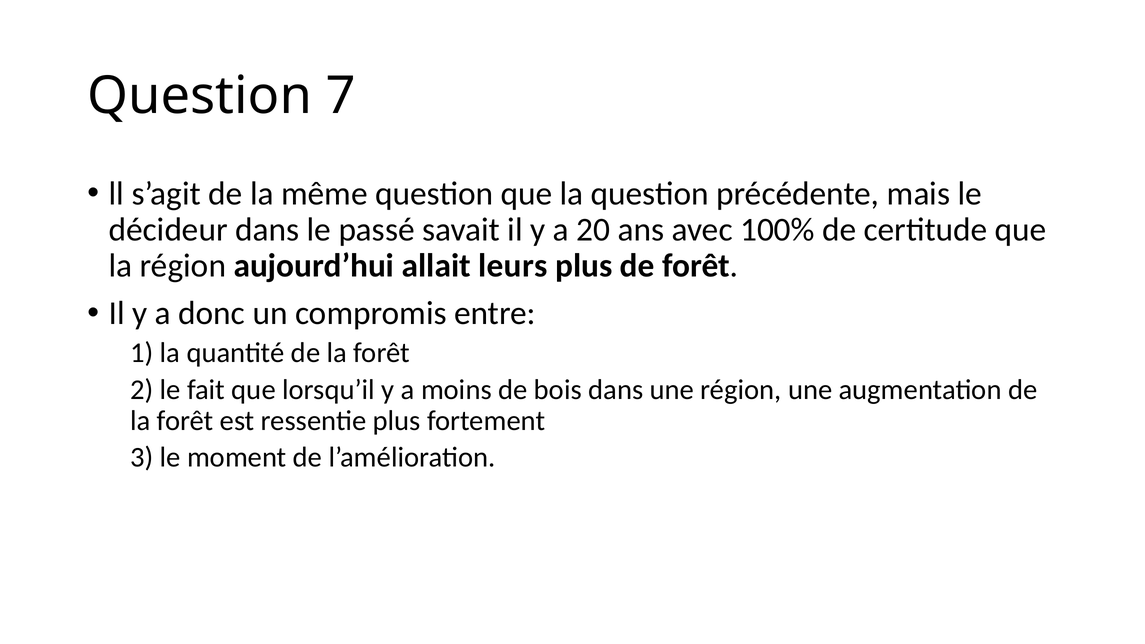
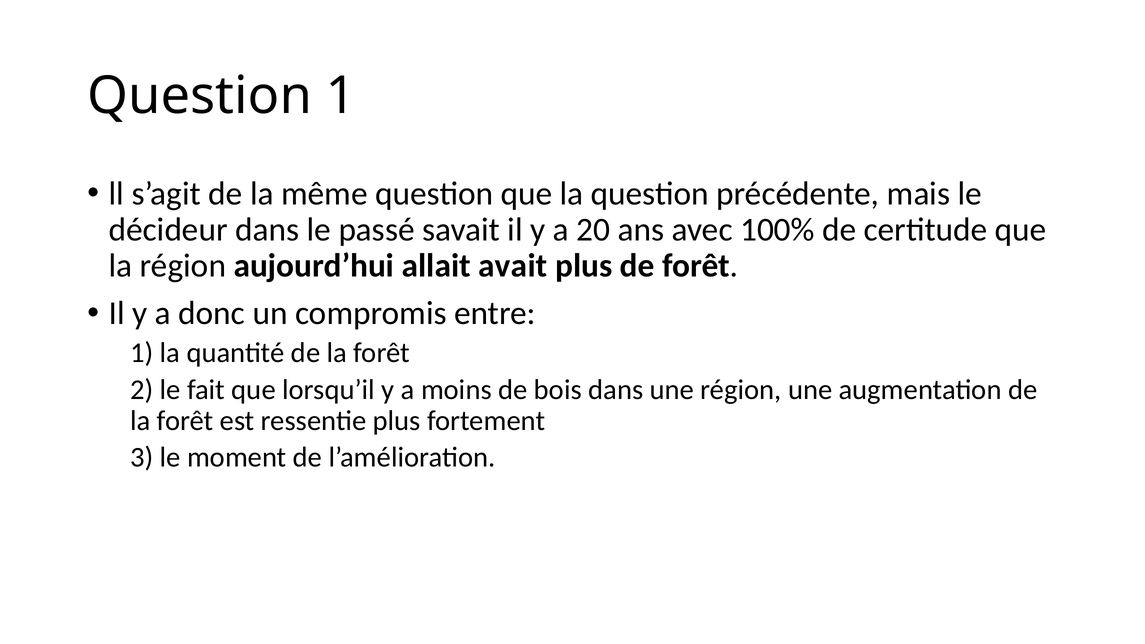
Question 7: 7 -> 1
leurs: leurs -> avait
